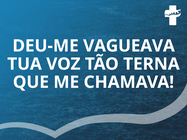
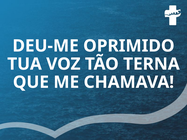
VAGUEAVA: VAGUEAVA -> OPRIMIDO
